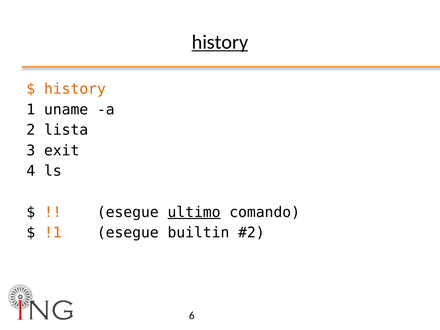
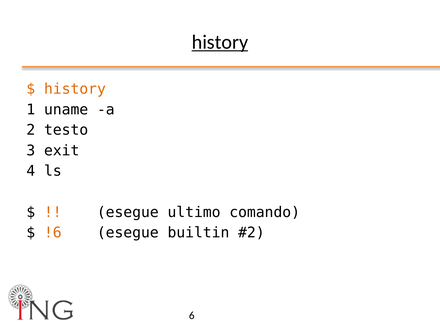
lista: lista -> testo
ultimo underline: present -> none
!1: !1 -> !6
